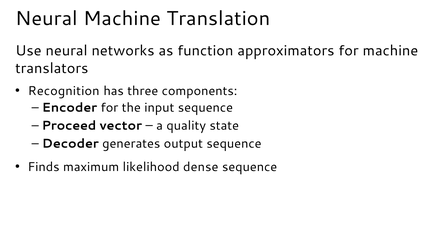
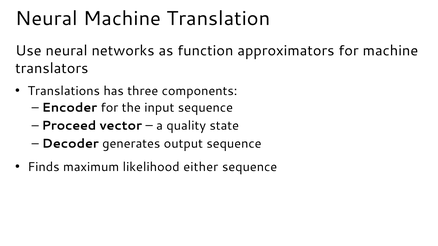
Recognition: Recognition -> Translations
dense: dense -> either
